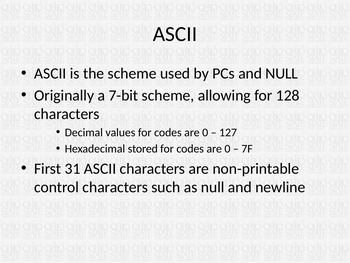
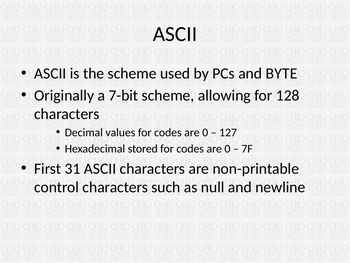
and NULL: NULL -> BYTE
